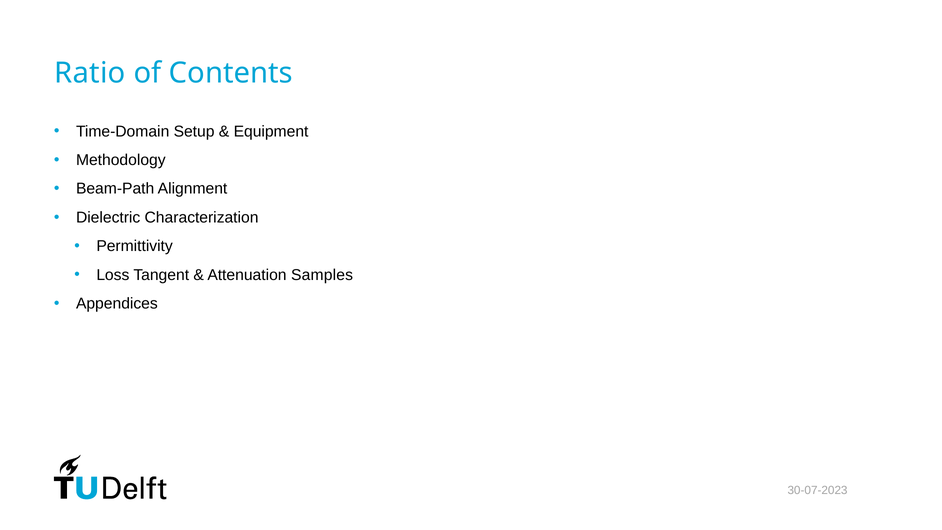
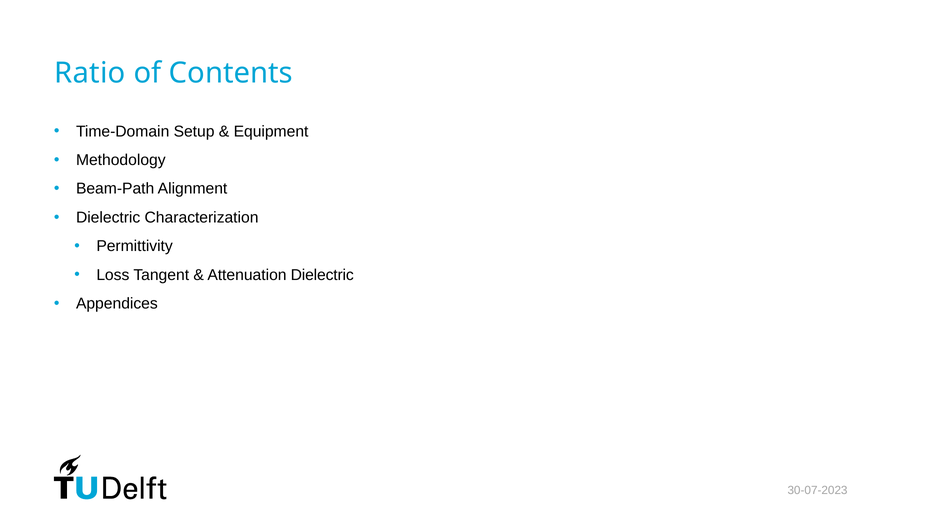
Attenuation Samples: Samples -> Dielectric
